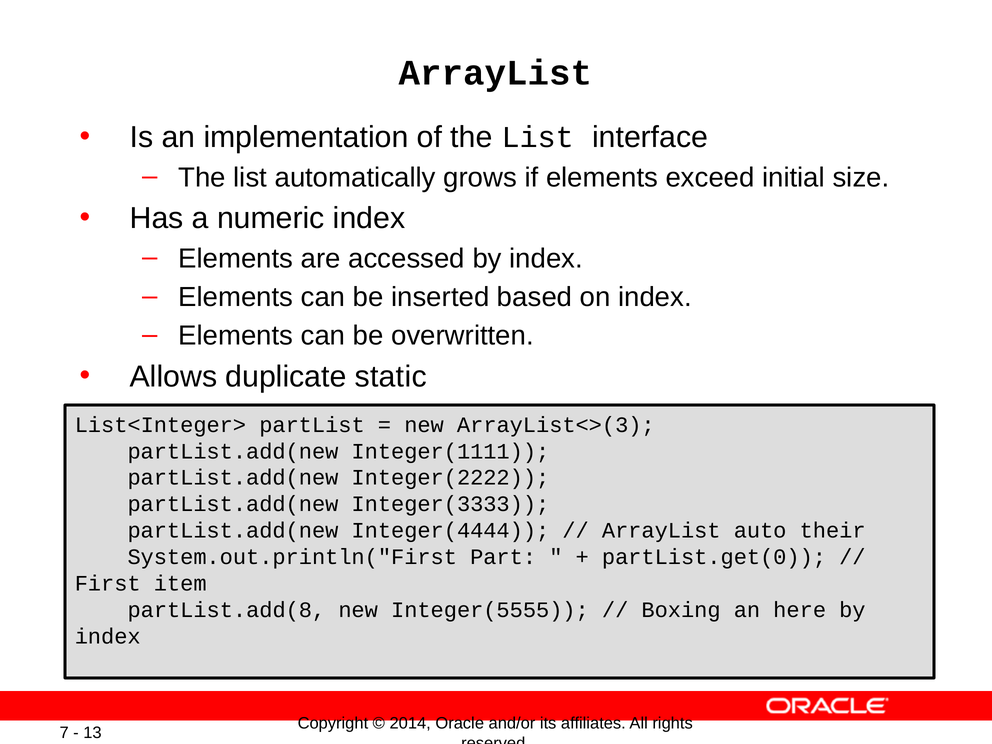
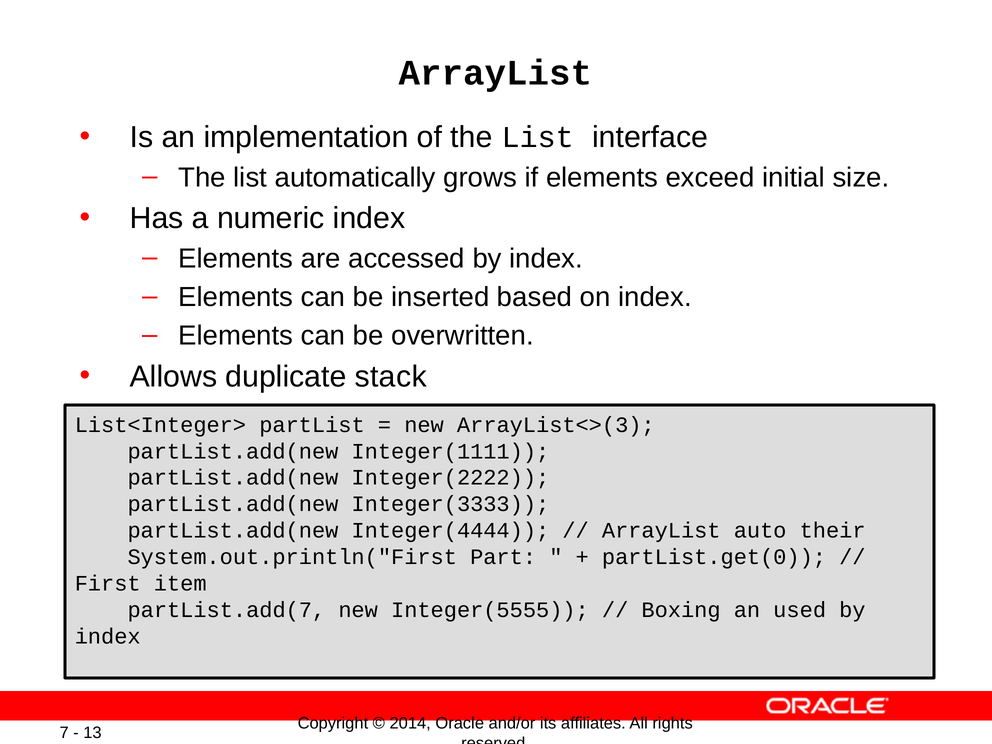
static: static -> stack
partList.add(8: partList.add(8 -> partList.add(7
here: here -> used
